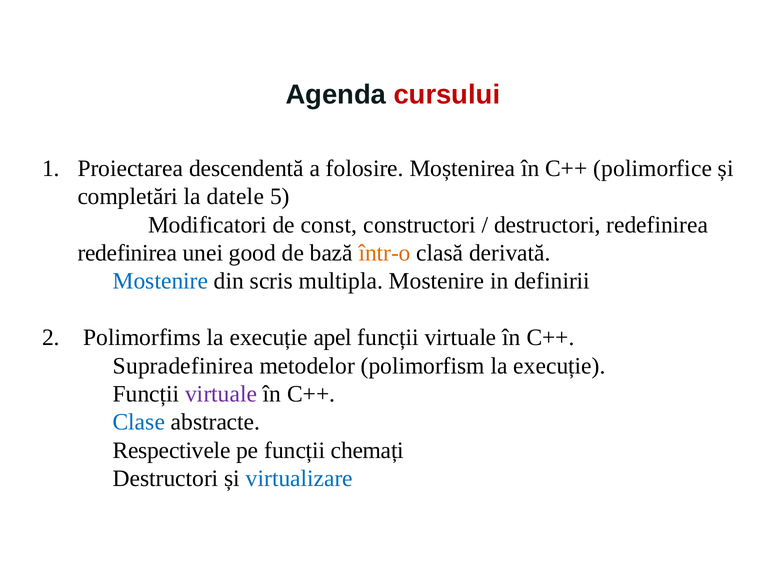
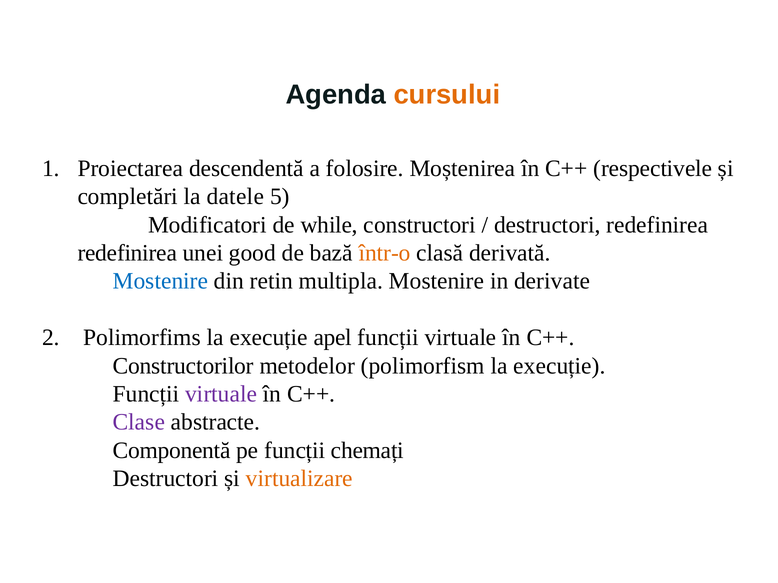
cursului colour: red -> orange
polimorfice: polimorfice -> respectivele
const: const -> while
scris: scris -> retin
definirii: definirii -> derivate
Supradefinirea: Supradefinirea -> Constructorilor
Clase colour: blue -> purple
Respectivele: Respectivele -> Componentă
virtualizare colour: blue -> orange
